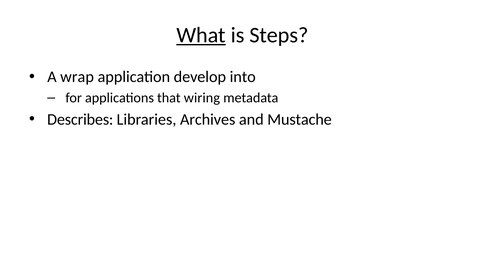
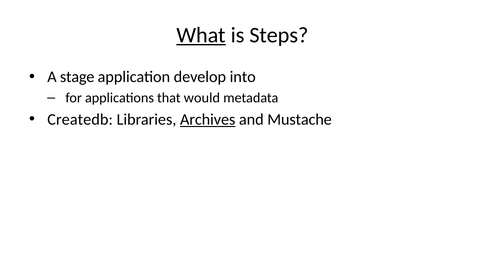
wrap: wrap -> stage
wiring: wiring -> would
Describes: Describes -> Createdb
Archives underline: none -> present
